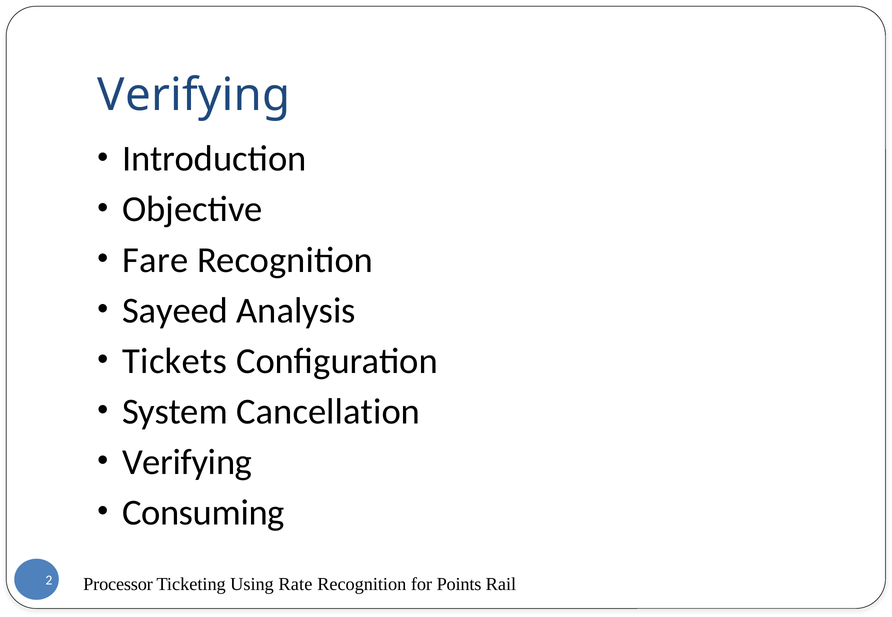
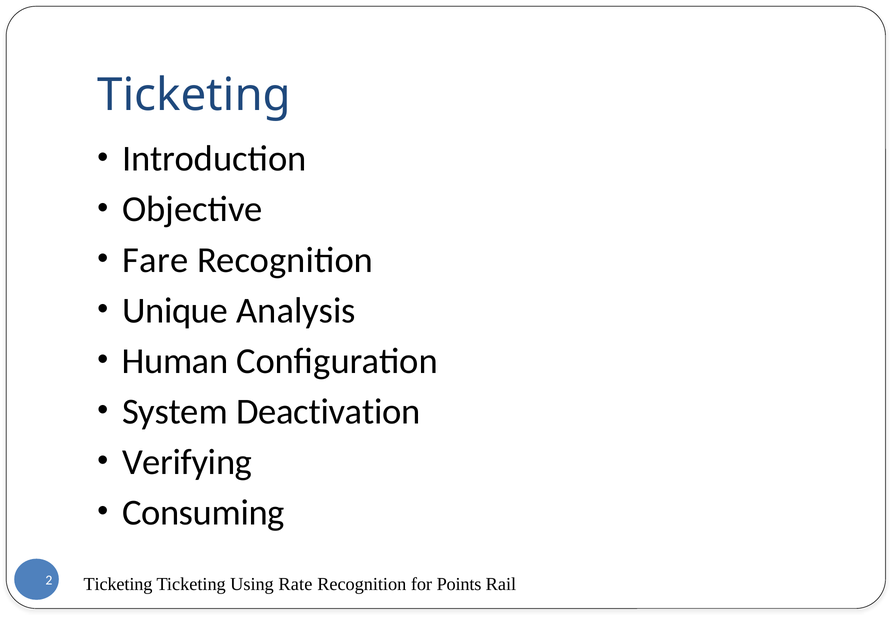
Verifying at (194, 95): Verifying -> Ticketing
Sayeed: Sayeed -> Unique
Tickets: Tickets -> Human
Cancellation: Cancellation -> Deactivation
2 Processor: Processor -> Ticketing
